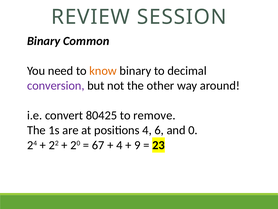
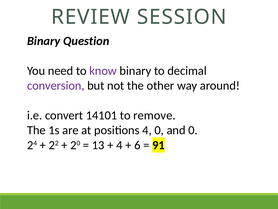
Common: Common -> Question
know colour: orange -> purple
80425: 80425 -> 14101
4 6: 6 -> 0
67: 67 -> 13
9: 9 -> 6
23: 23 -> 91
